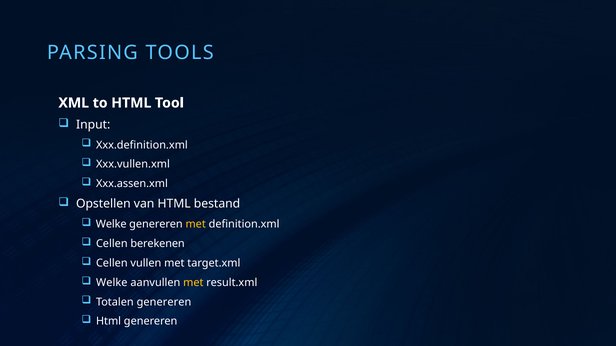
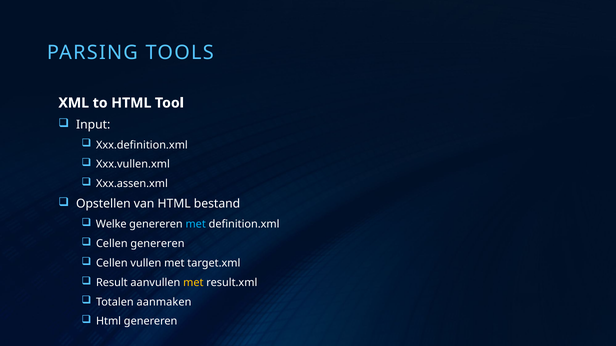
met at (196, 225) colour: yellow -> light blue
Cellen berekenen: berekenen -> genereren
Welke at (112, 283): Welke -> Result
Totalen genereren: genereren -> aanmaken
